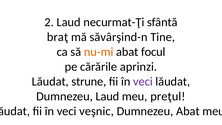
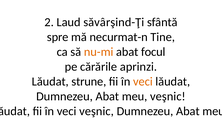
necurmat-Ţi: necurmat-Ţi -> săvârşind-Ţi
braţ: braţ -> spre
săvârşind-n: săvârşind-n -> necurmat-n
veci at (143, 81) colour: purple -> orange
Laud at (107, 96): Laud -> Abat
meu preţul: preţul -> veşnic
